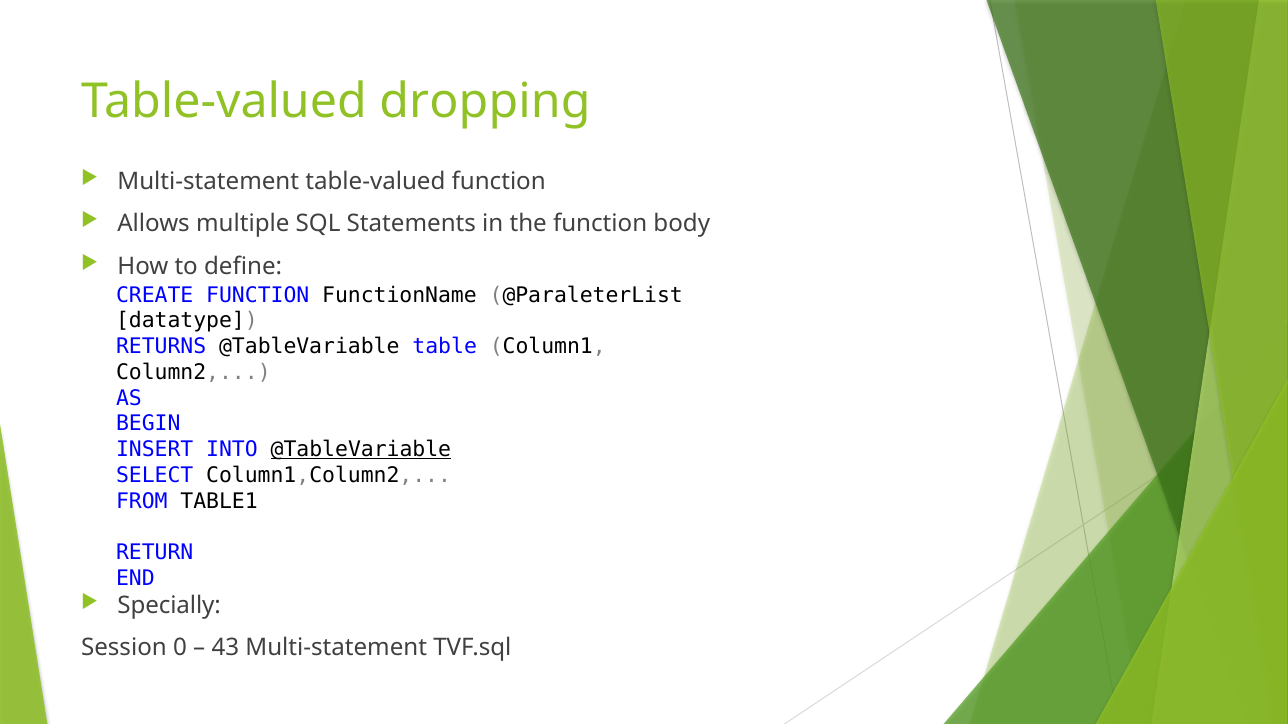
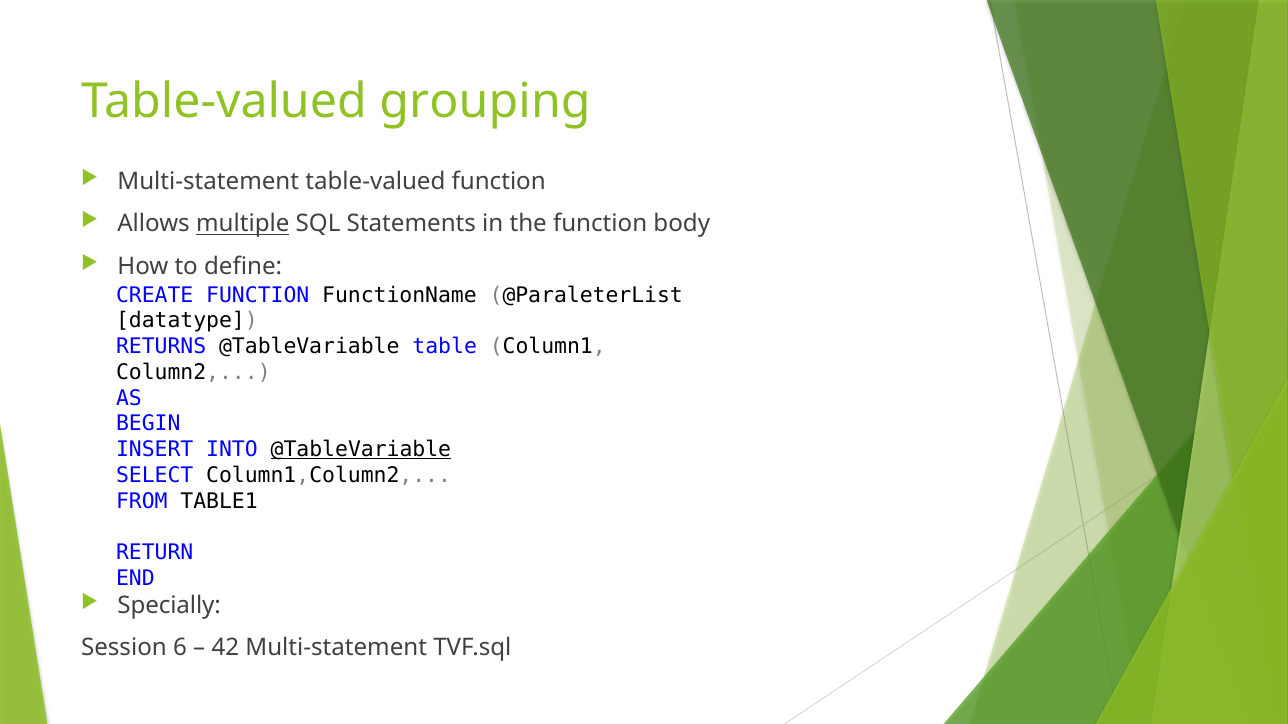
dropping: dropping -> grouping
multiple underline: none -> present
0: 0 -> 6
43: 43 -> 42
